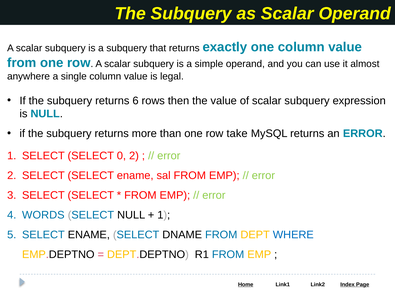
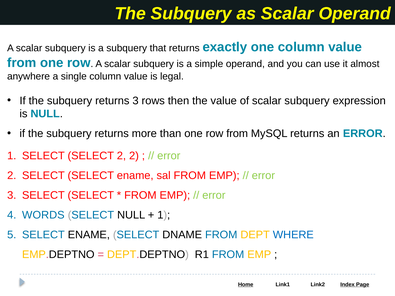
returns 6: 6 -> 3
row take: take -> from
SELECT 0: 0 -> 2
